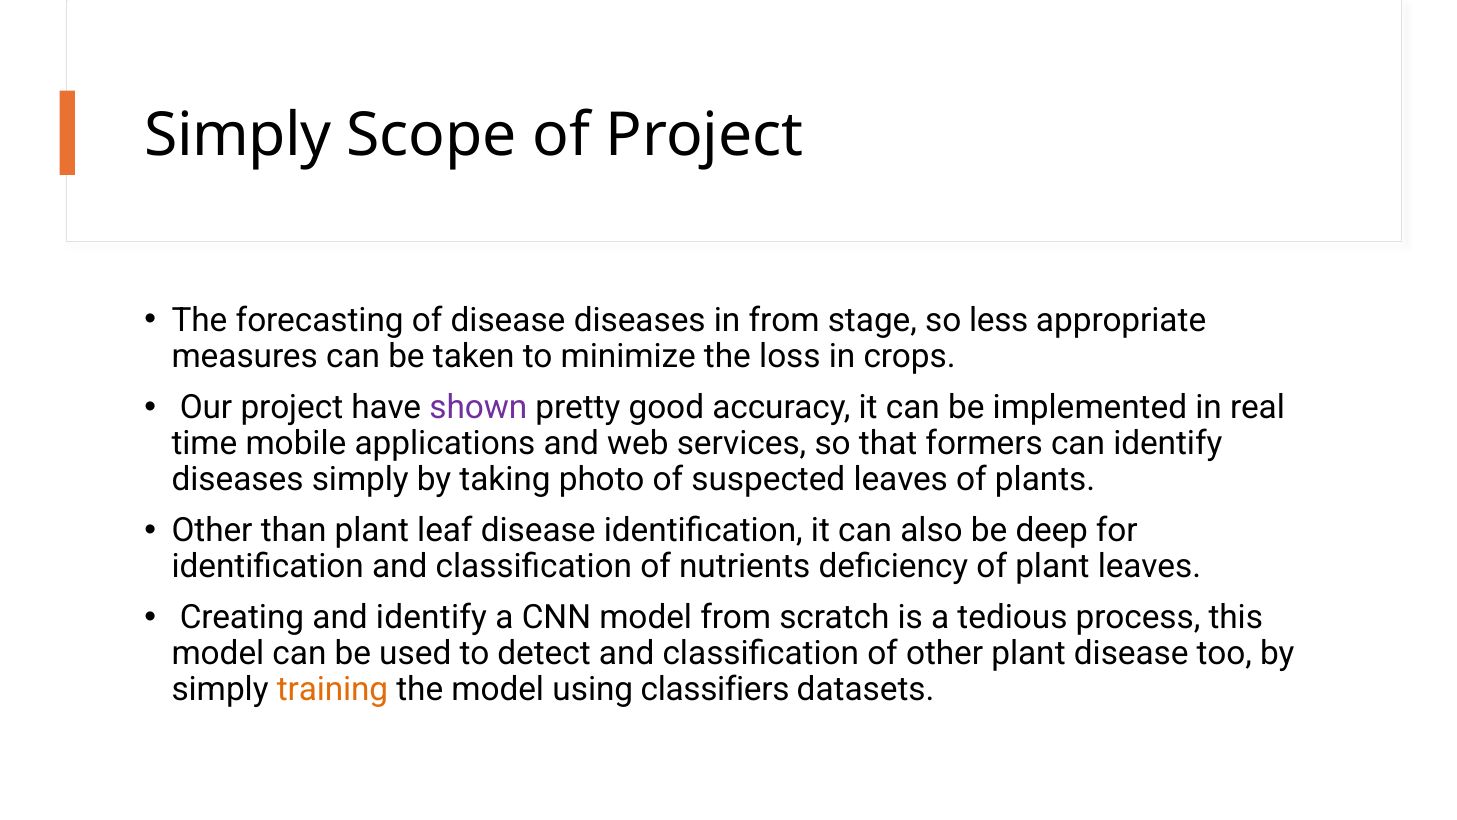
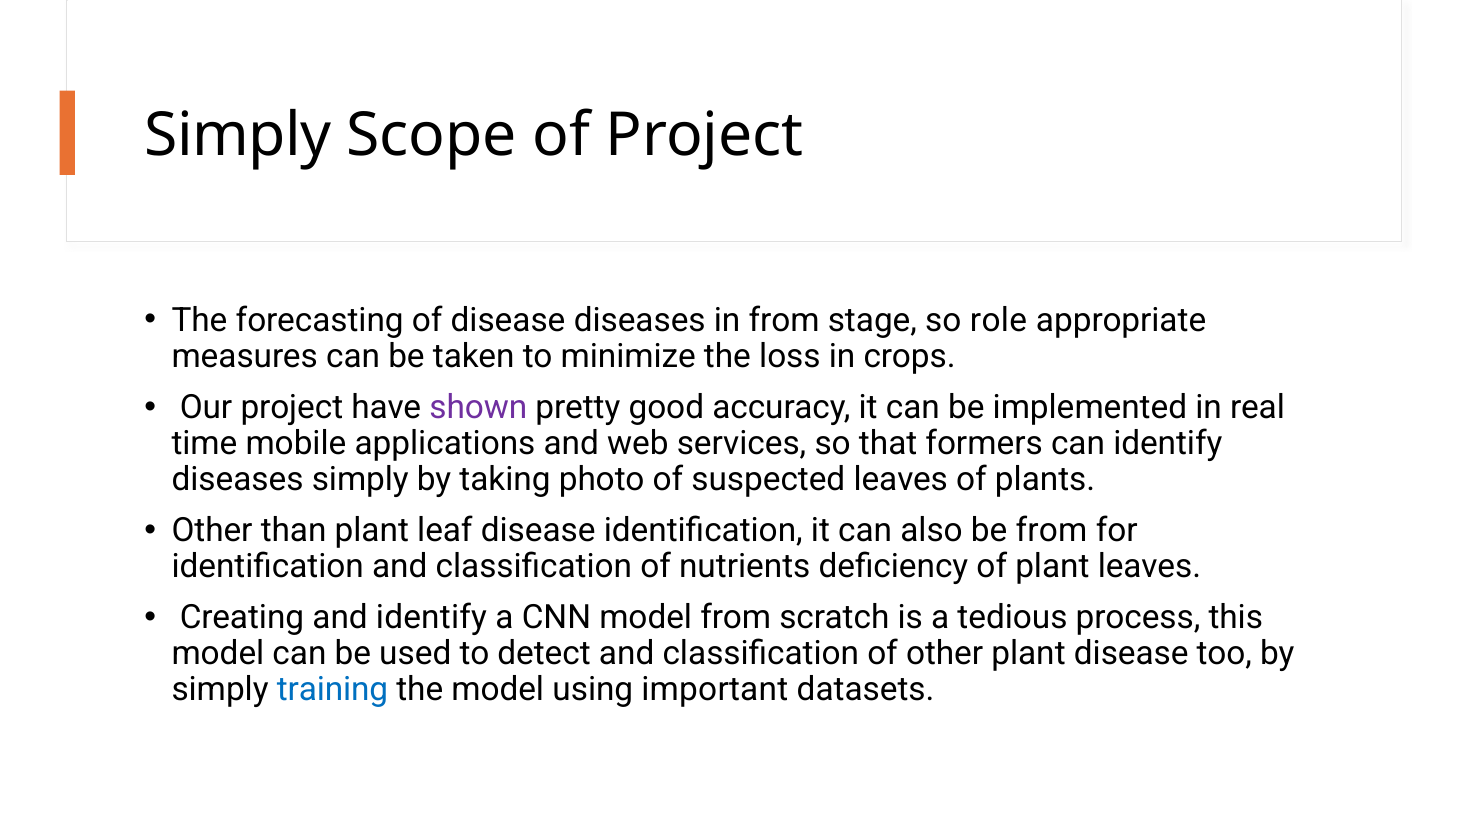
less: less -> role
be deep: deep -> from
training colour: orange -> blue
classifiers: classifiers -> important
